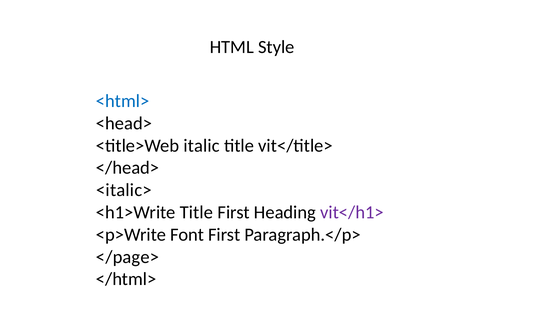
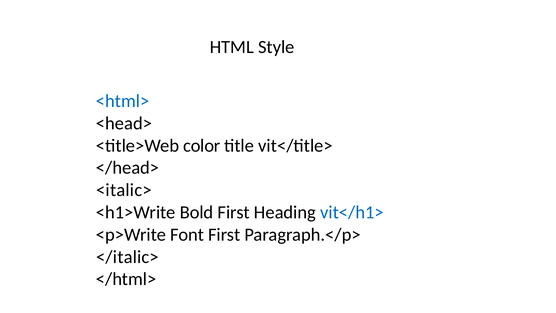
italic: italic -> color
<h1>Write Title: Title -> Bold
vit</h1> colour: purple -> blue
</page>: </page> -> </italic>
